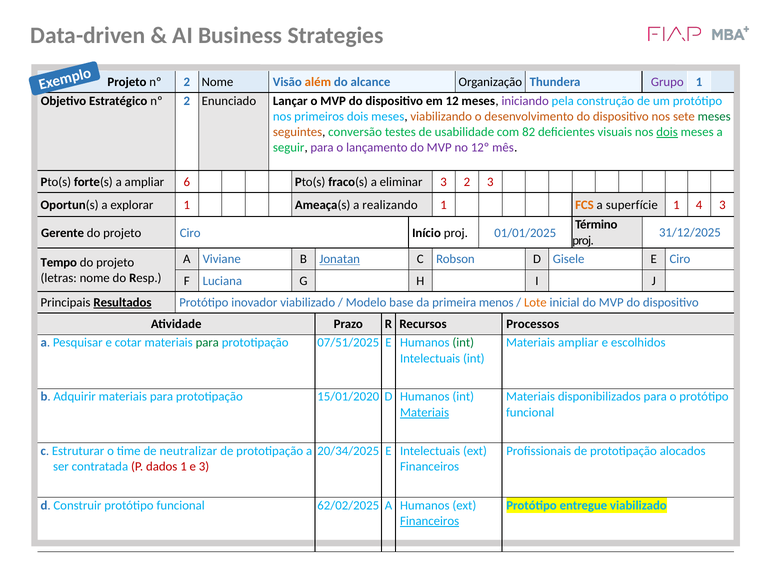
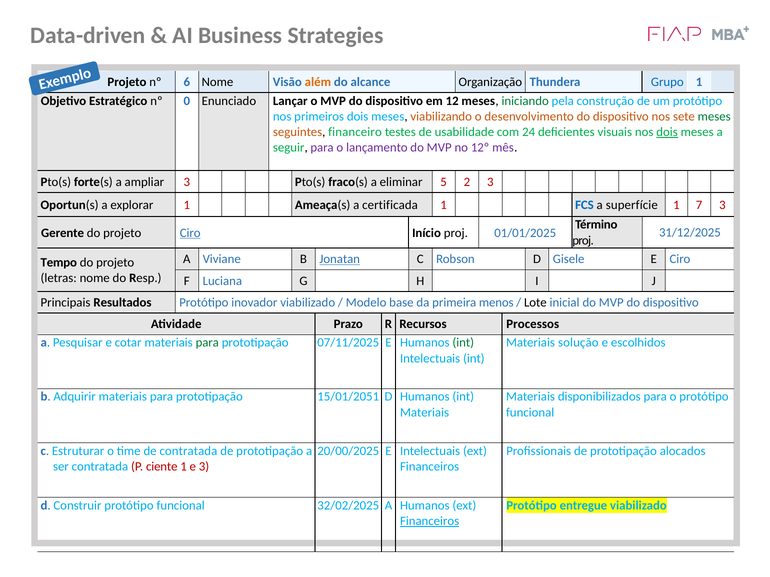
Projeto nº 2: 2 -> 6
Grupo colour: purple -> blue
Estratégico nº 2: 2 -> 0
iniciando colour: purple -> green
conversão: conversão -> financeiro
82: 82 -> 24
ampliar 6: 6 -> 3
eliminar 3: 3 -> 5
realizando: realizando -> certificada
FCS colour: orange -> blue
4: 4 -> 7
Ciro at (190, 233) underline: none -> present
Resultados underline: present -> none
Lote colour: orange -> black
07/51/2025: 07/51/2025 -> 07/11/2025
Materiais ampliar: ampliar -> solução
15/01/2020: 15/01/2020 -> 15/01/2051
Materiais at (425, 413) underline: present -> none
de neutralizar: neutralizar -> contratada
20/34/2025: 20/34/2025 -> 20/00/2025
dados: dados -> ciente
62/02/2025: 62/02/2025 -> 32/02/2025
